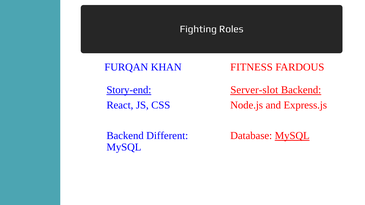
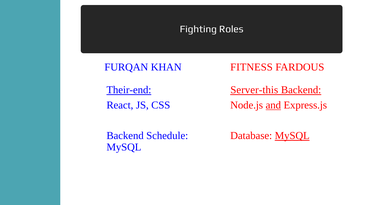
Story-end: Story-end -> Their-end
Server-slot: Server-slot -> Server-this
and underline: none -> present
Different: Different -> Schedule
